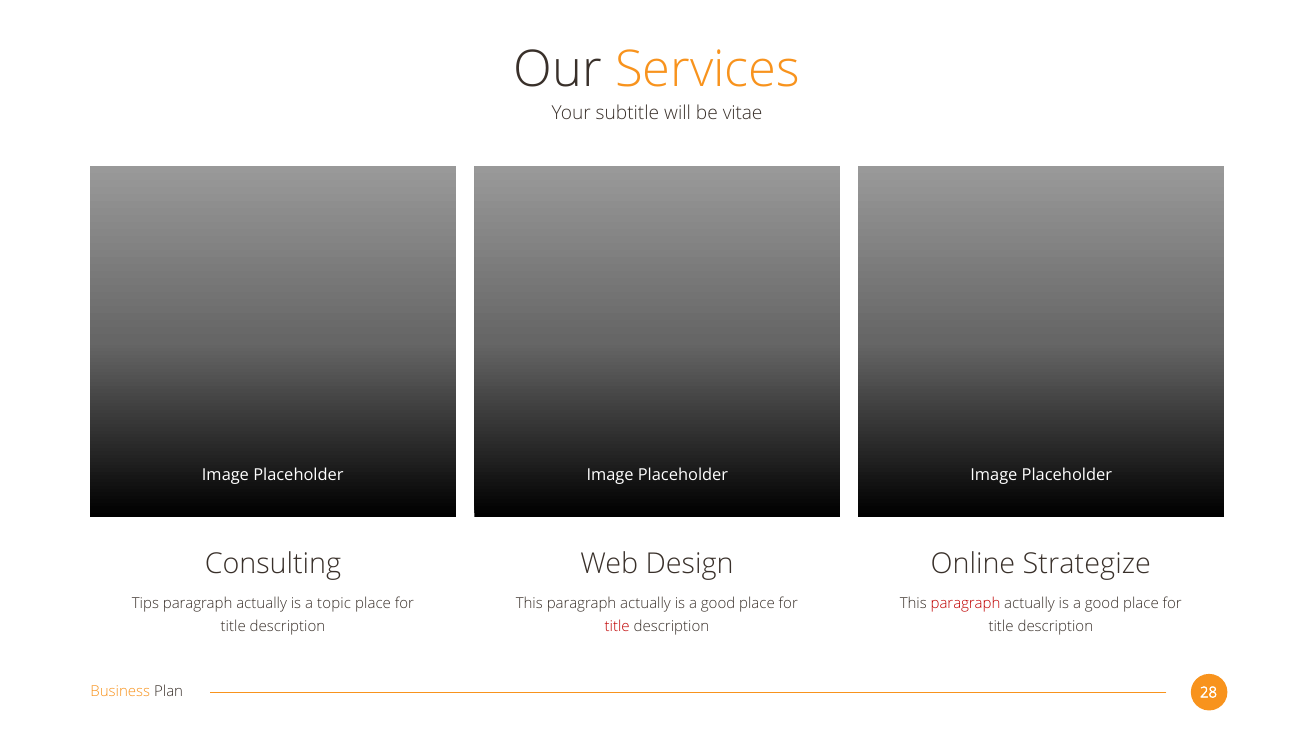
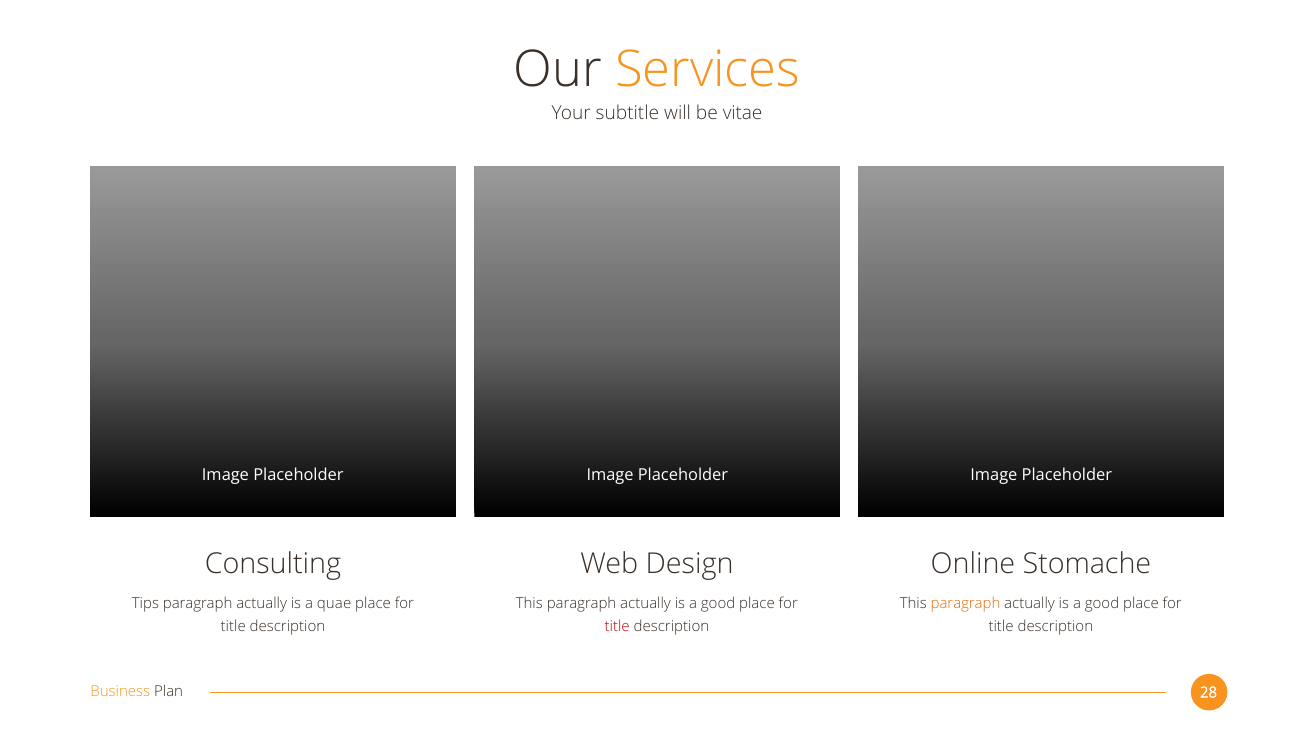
Strategize: Strategize -> Stomache
topic: topic -> quae
paragraph at (966, 603) colour: red -> orange
